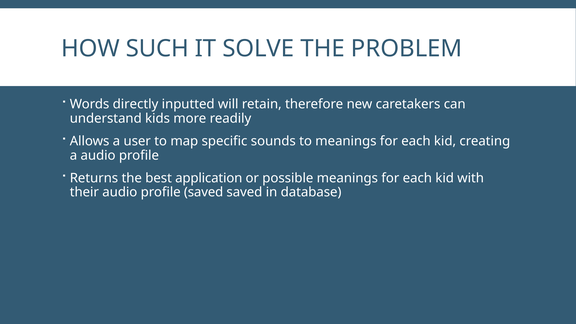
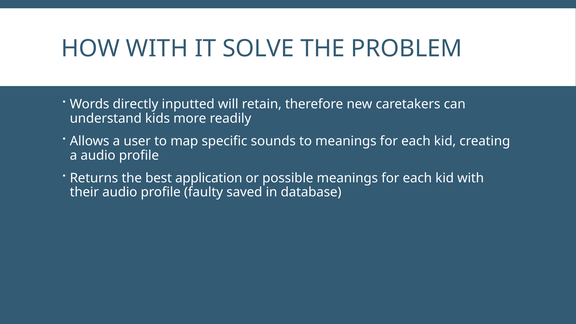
HOW SUCH: SUCH -> WITH
profile saved: saved -> faulty
